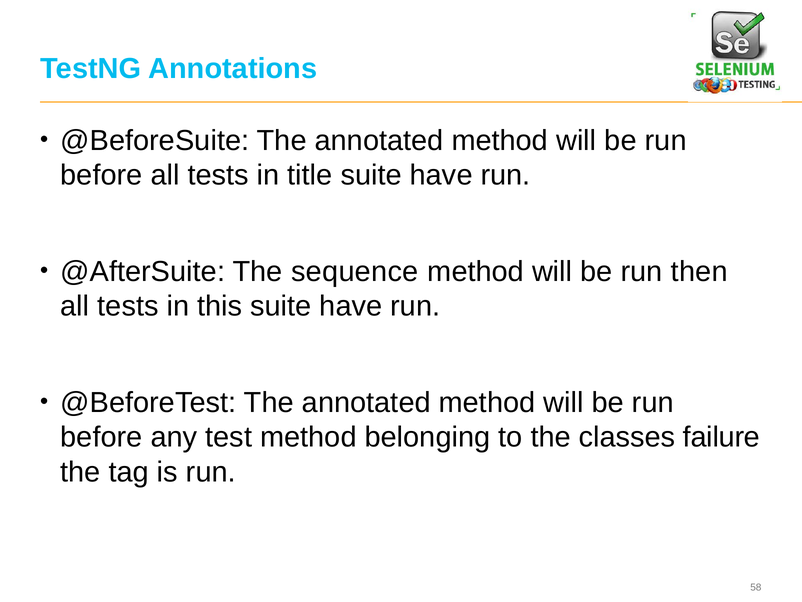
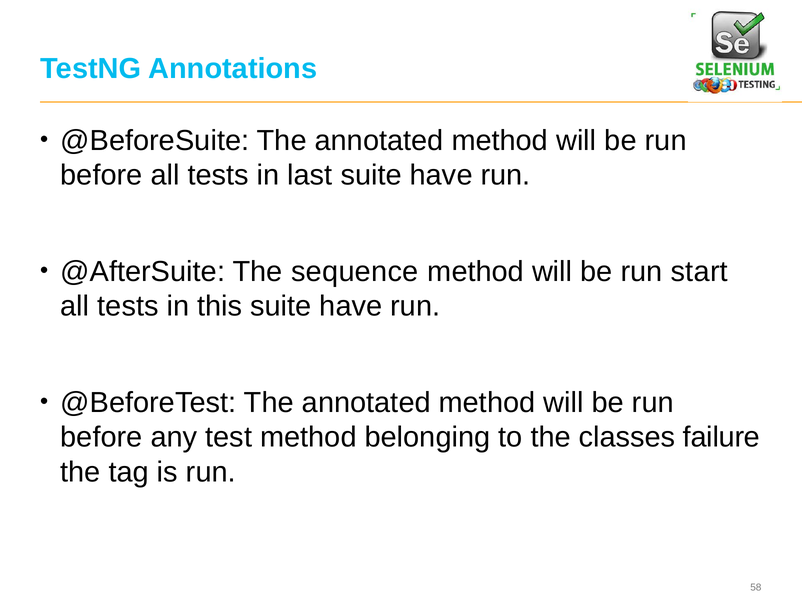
title: title -> last
then: then -> start
